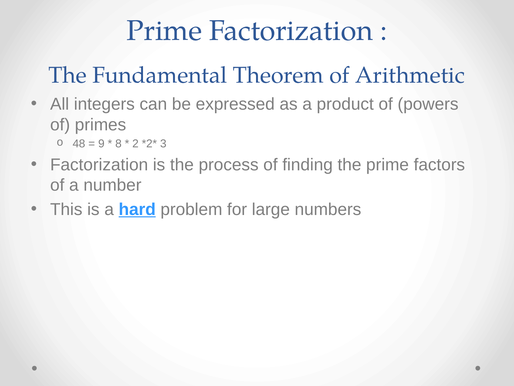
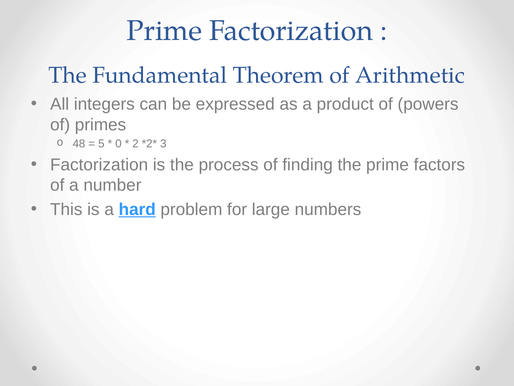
9: 9 -> 5
8: 8 -> 0
